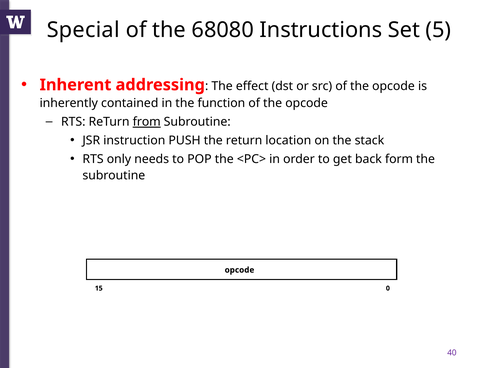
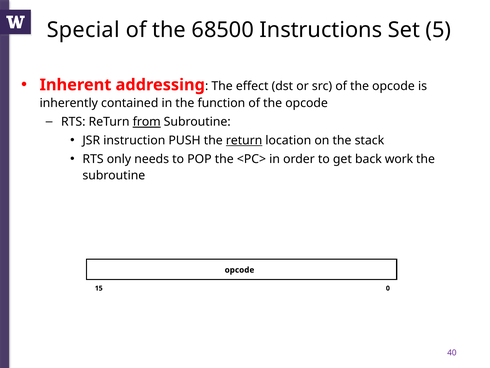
68080: 68080 -> 68500
return at (244, 140) underline: none -> present
form: form -> work
